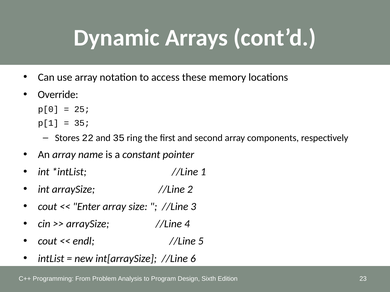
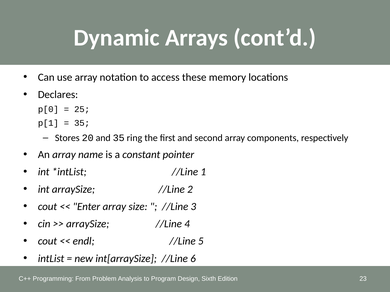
Override: Override -> Declares
22: 22 -> 20
